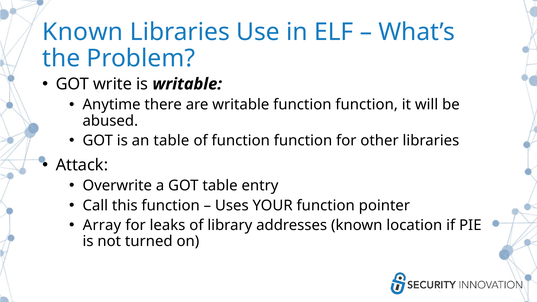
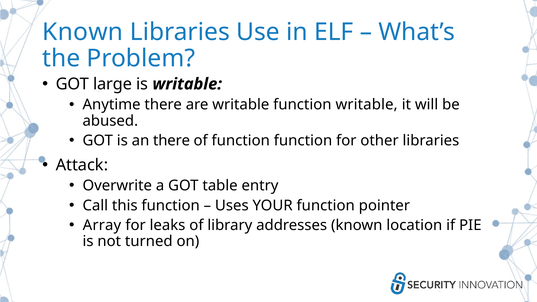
write: write -> large
writable function function: function -> writable
an table: table -> there
